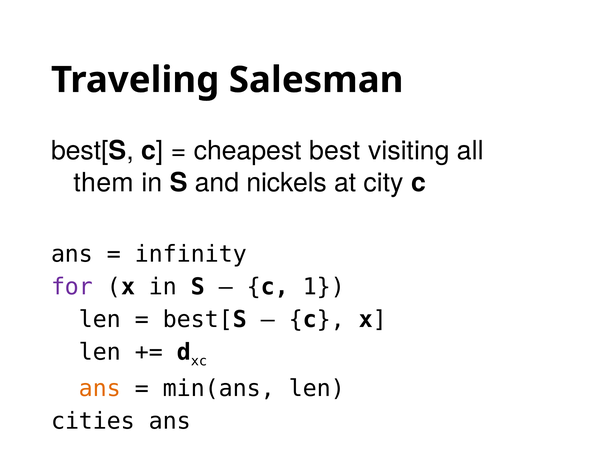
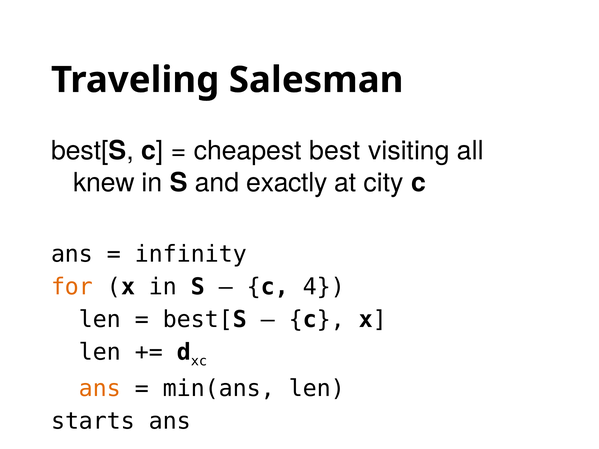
them: them -> knew
nickels: nickels -> exactly
for colour: purple -> orange
1: 1 -> 4
cities: cities -> starts
